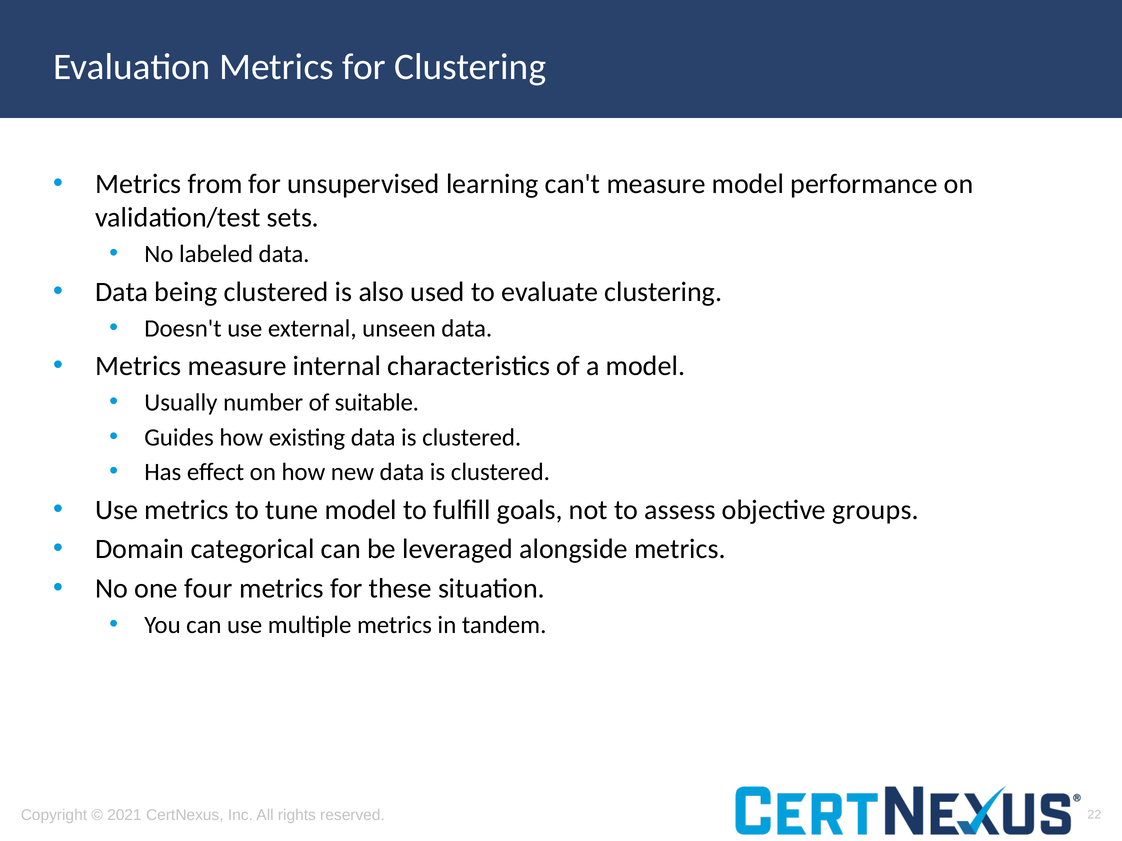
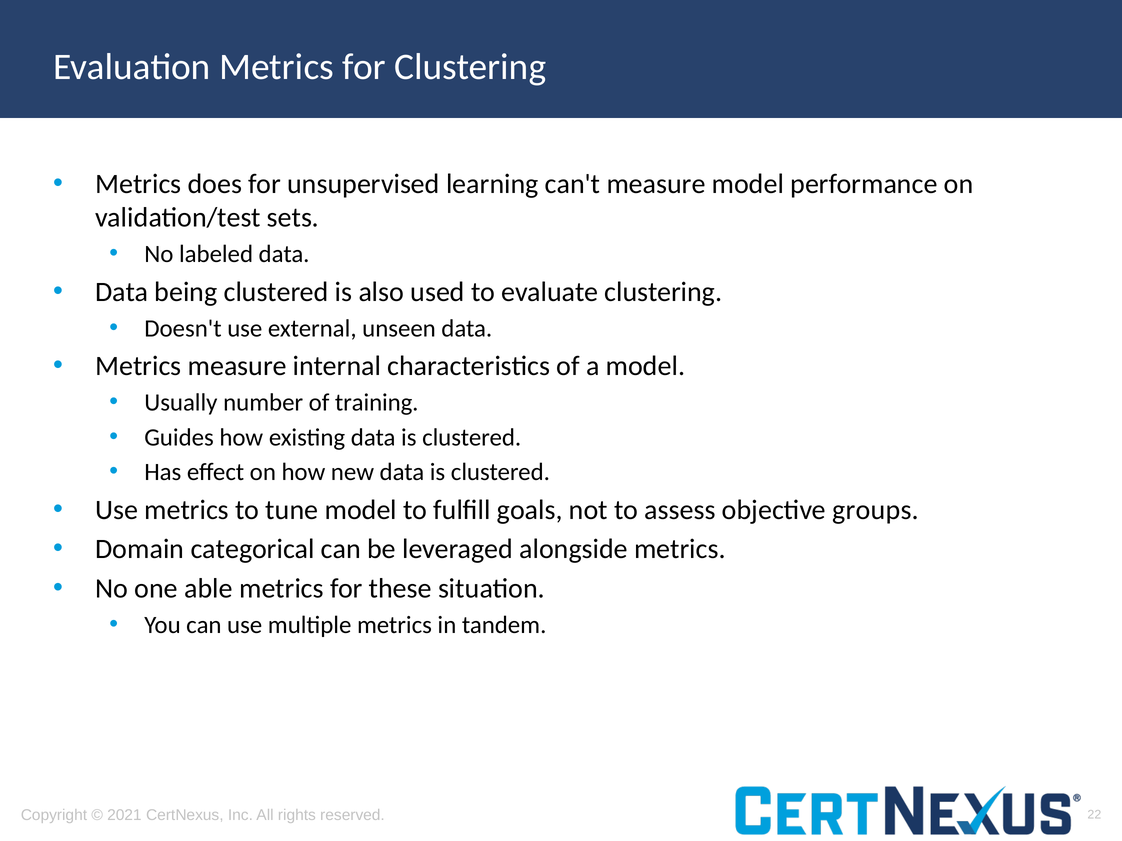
from: from -> does
suitable: suitable -> training
four: four -> able
